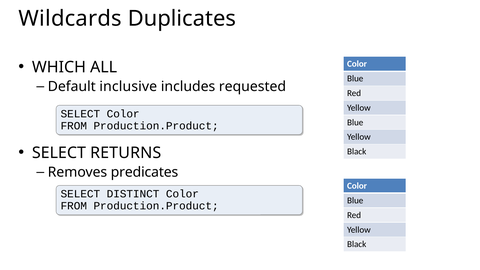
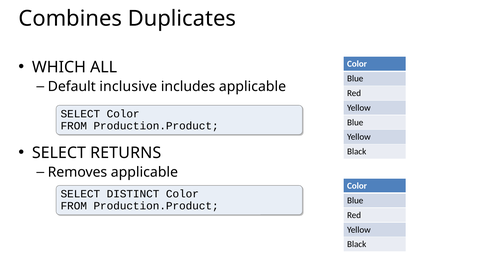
Wildcards: Wildcards -> Combines
includes requested: requested -> applicable
Removes predicates: predicates -> applicable
